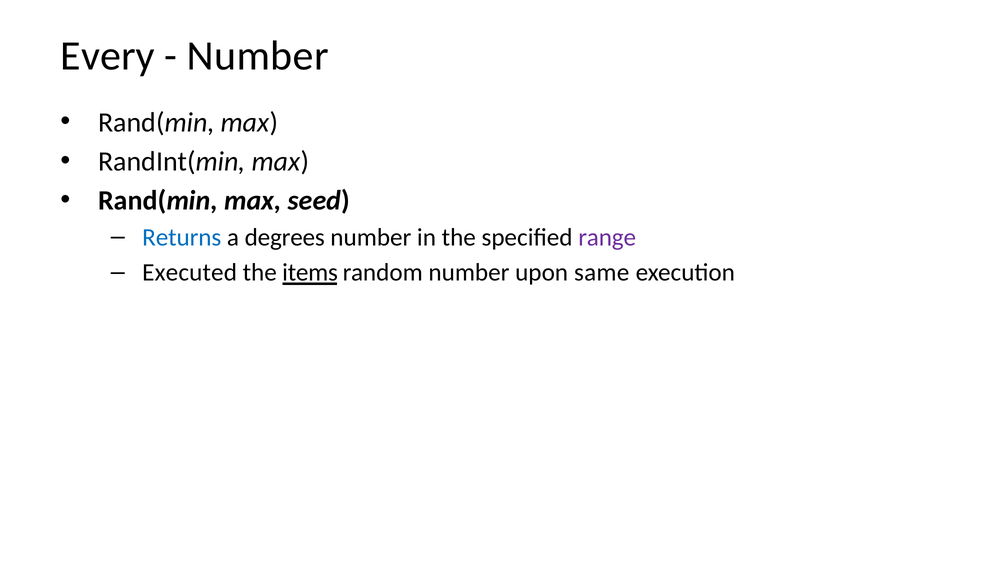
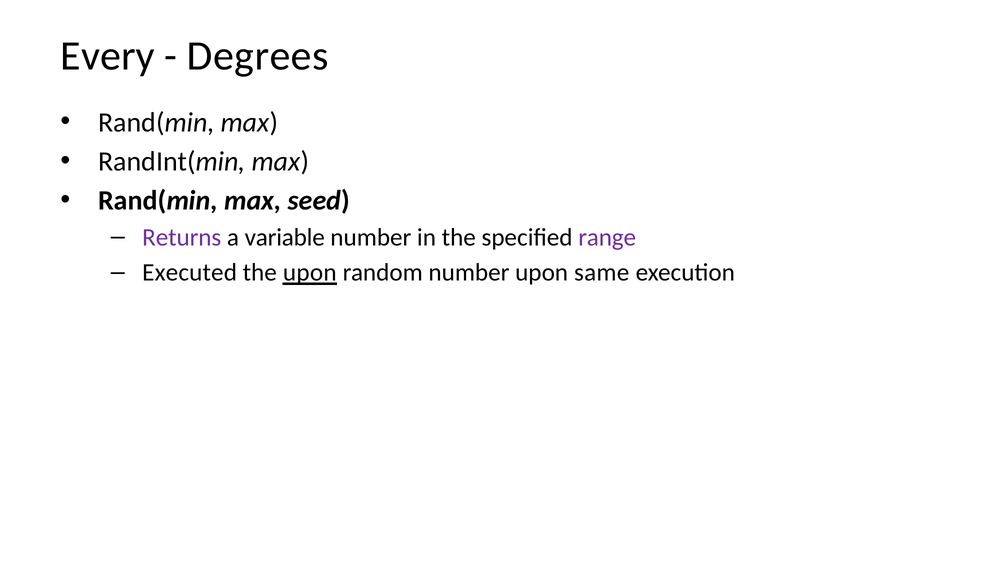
Number at (258, 56): Number -> Degrees
Returns colour: blue -> purple
degrees: degrees -> variable
the items: items -> upon
